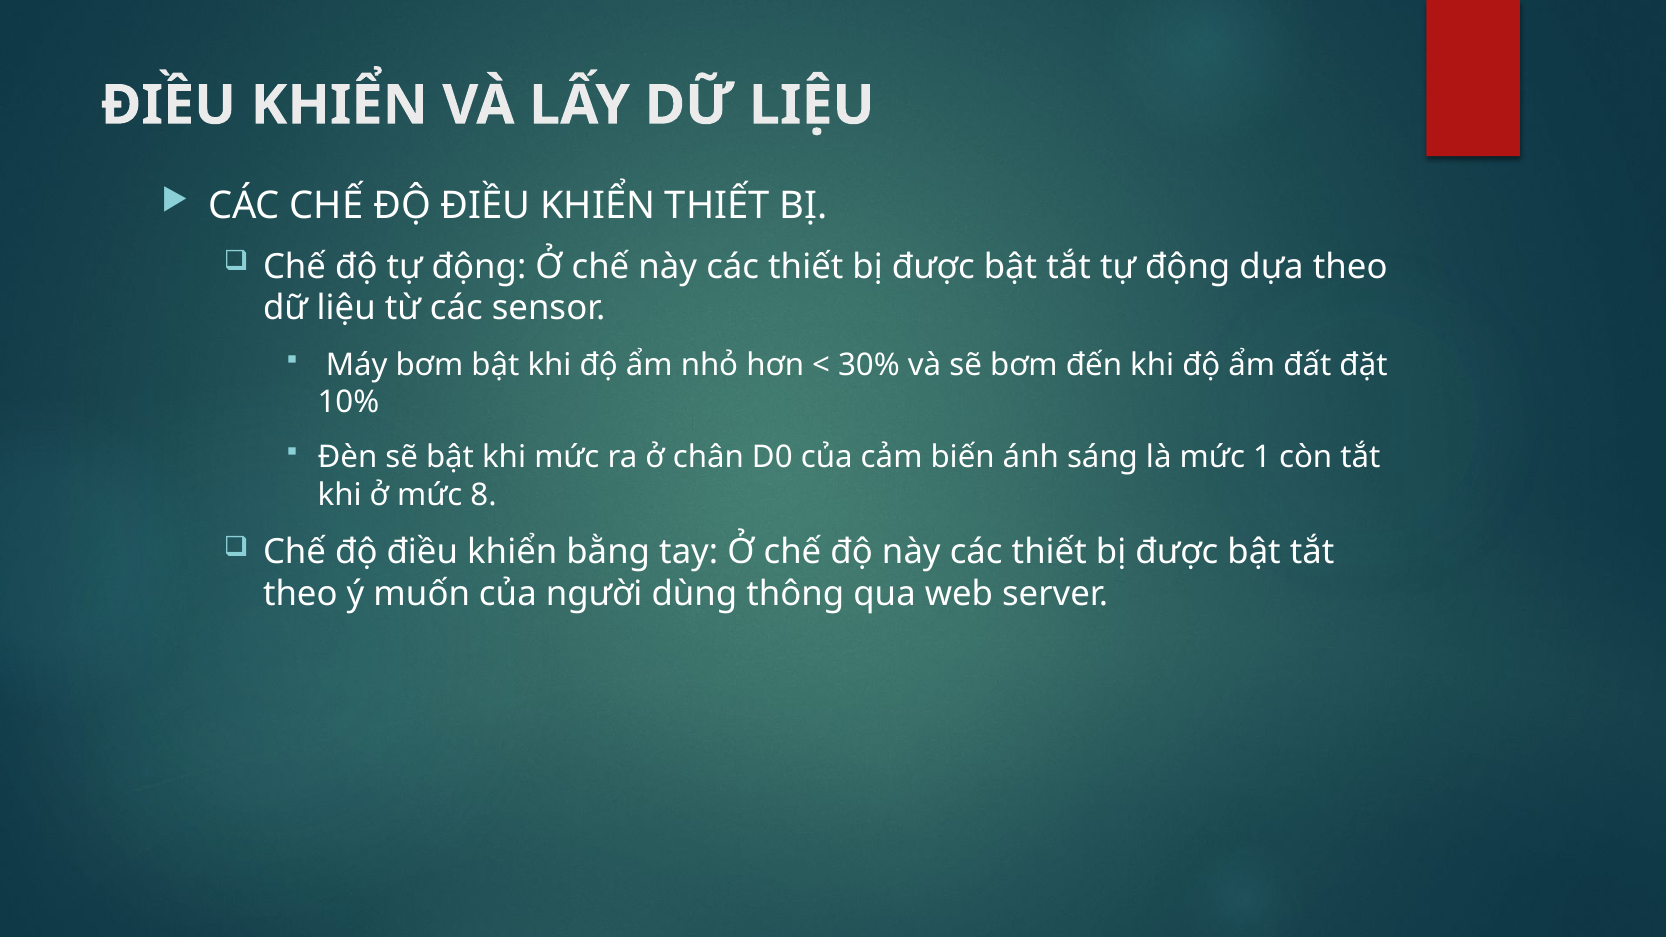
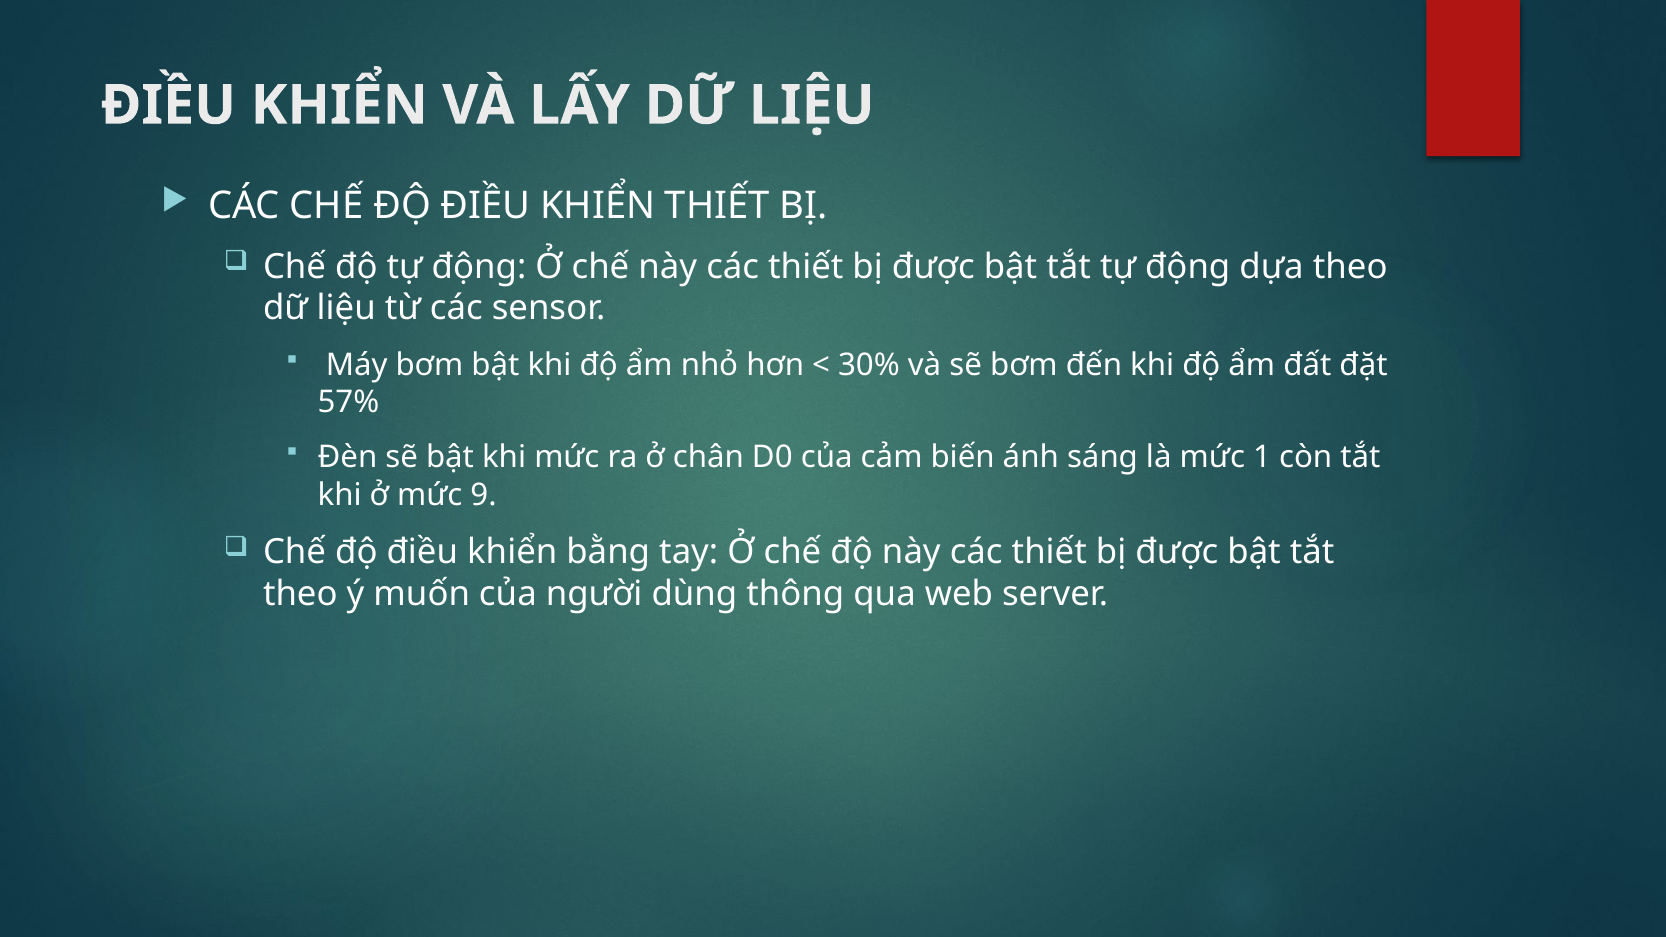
10%: 10% -> 57%
8: 8 -> 9
